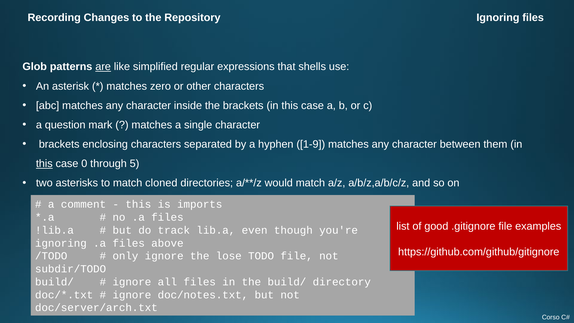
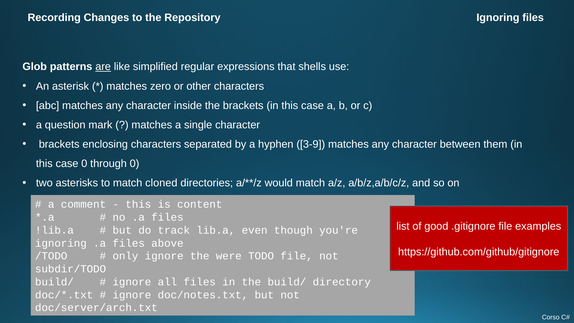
1-9: 1-9 -> 3-9
this at (44, 164) underline: present -> none
through 5: 5 -> 0
imports: imports -> content
lose: lose -> were
